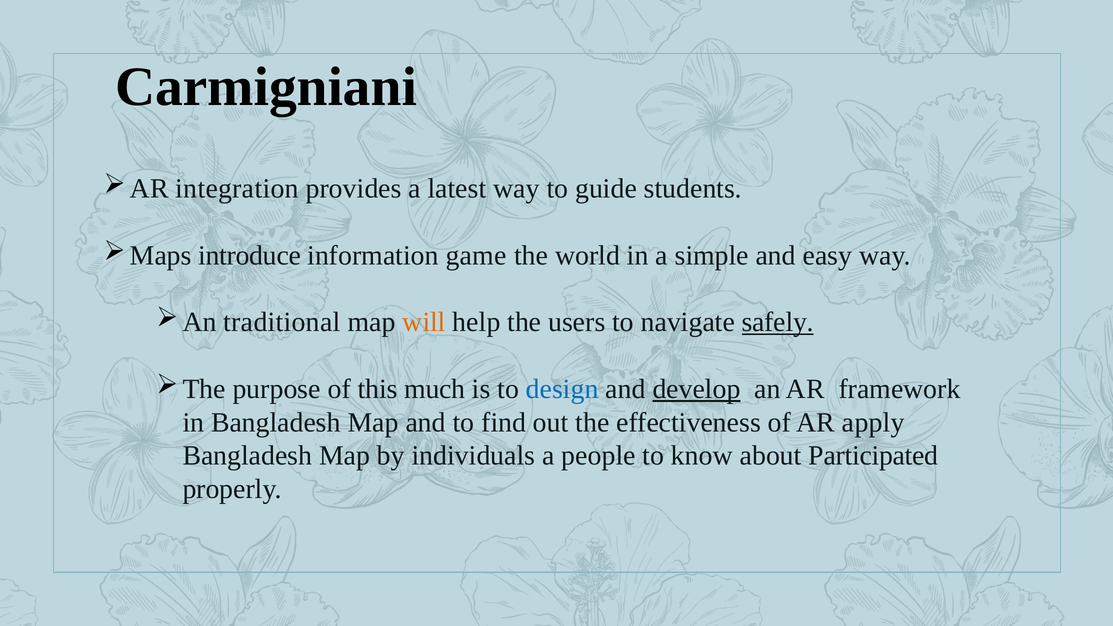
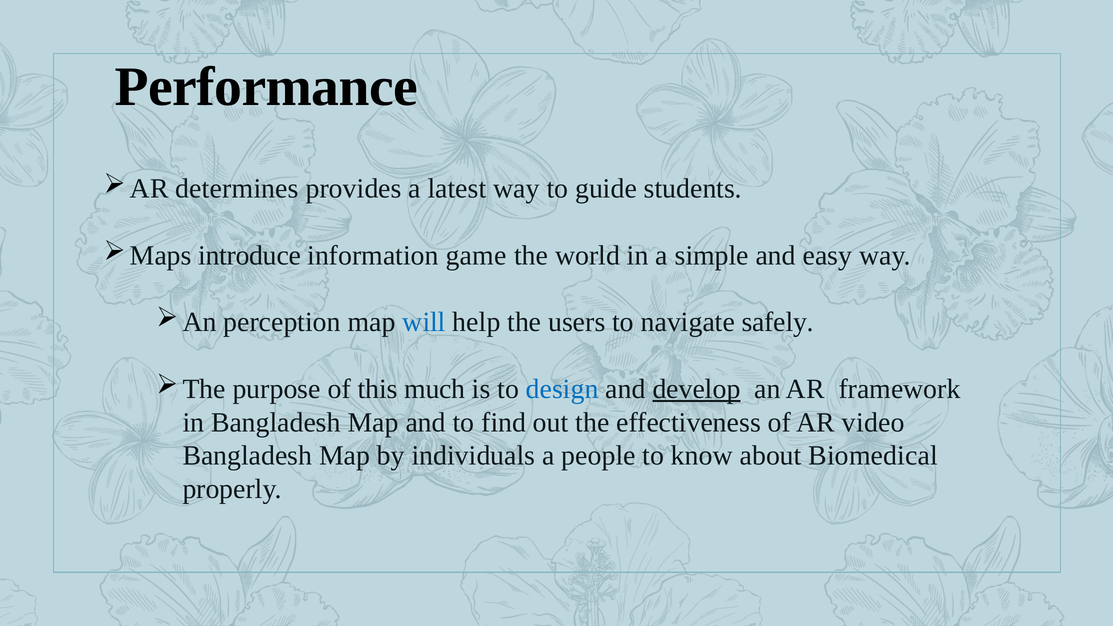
Carmigniani: Carmigniani -> Performance
integration: integration -> determines
traditional: traditional -> perception
will colour: orange -> blue
safely underline: present -> none
apply: apply -> video
Participated: Participated -> Biomedical
